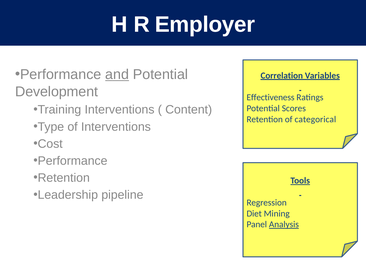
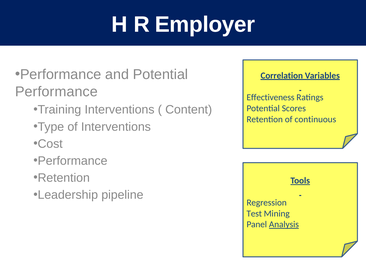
and underline: present -> none
Development at (57, 92): Development -> Performance
categorical: categorical -> continuous
Diet: Diet -> Test
